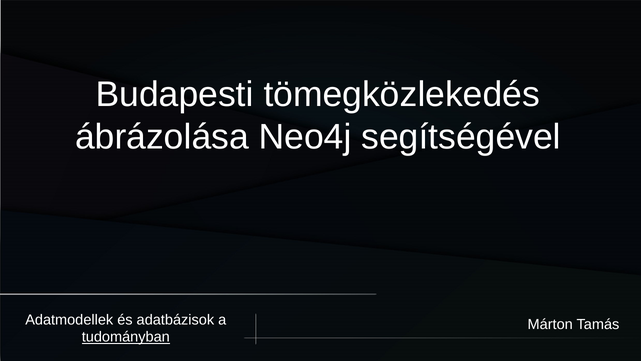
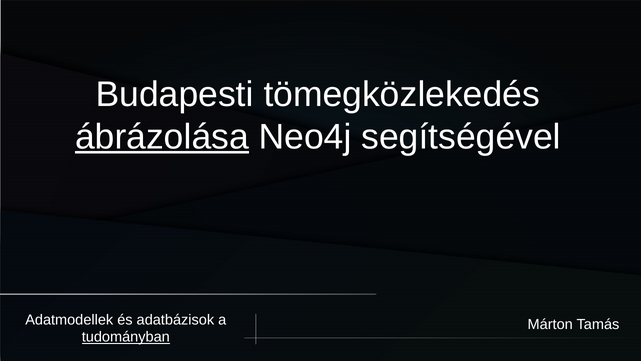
ábrázolása underline: none -> present
